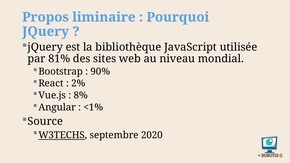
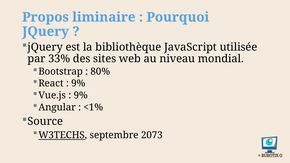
81%: 81% -> 33%
90%: 90% -> 80%
2% at (78, 83): 2% -> 9%
8% at (81, 95): 8% -> 9%
2020: 2020 -> 2073
